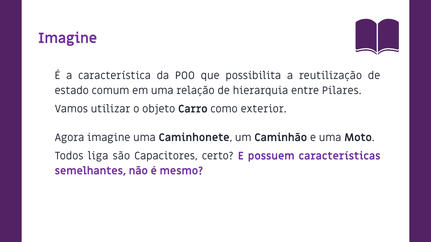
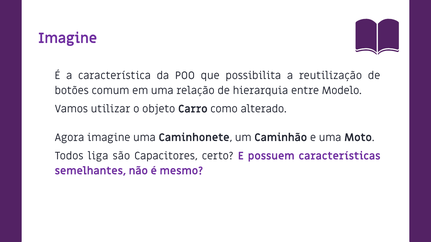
estado: estado -> botões
Pilares: Pilares -> Modelo
exterior: exterior -> alterado
